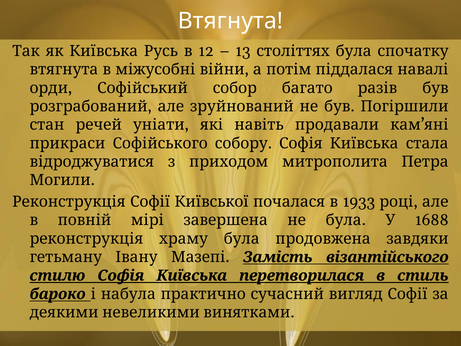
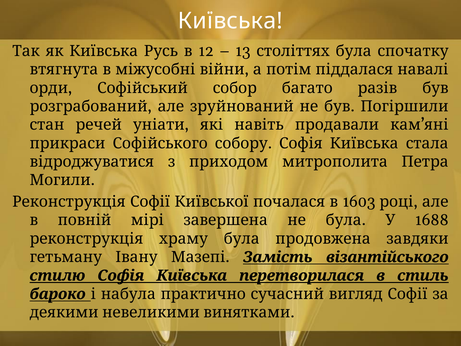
Втягнута at (230, 21): Втягнута -> Київська
1933: 1933 -> 1603
